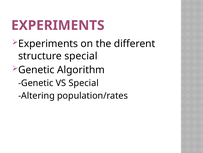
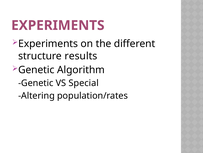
structure special: special -> results
